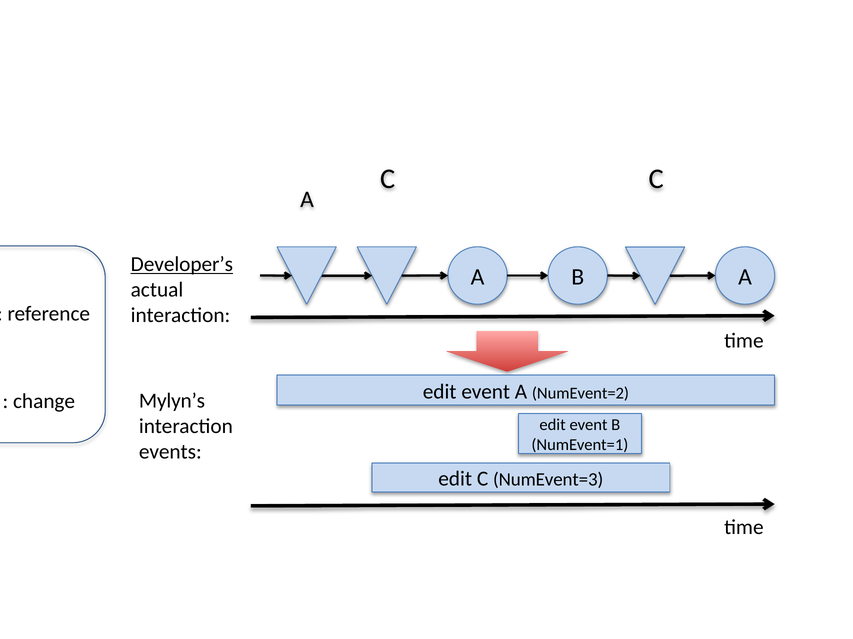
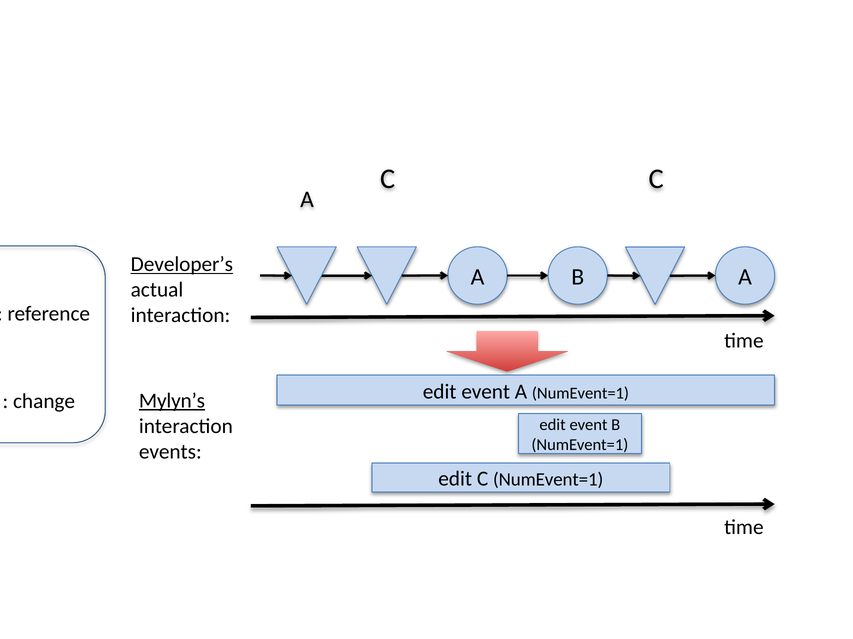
A NumEvent=2: NumEvent=2 -> NumEvent=1
Mylyn’s underline: none -> present
C NumEvent=3: NumEvent=3 -> NumEvent=1
